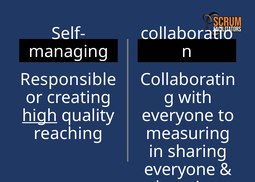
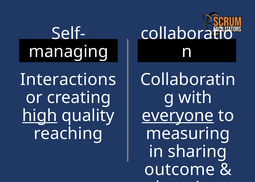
Responsible: Responsible -> Interactions
everyone at (178, 115) underline: none -> present
everyone at (180, 169): everyone -> outcome
